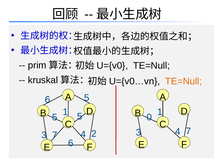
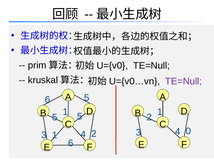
TE=Null at (184, 82) colour: orange -> purple
B 0: 0 -> 2
2 7: 7 -> 0
3 7: 7 -> 1
